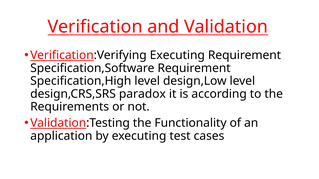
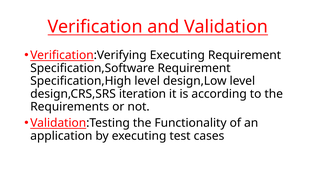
paradox: paradox -> iteration
